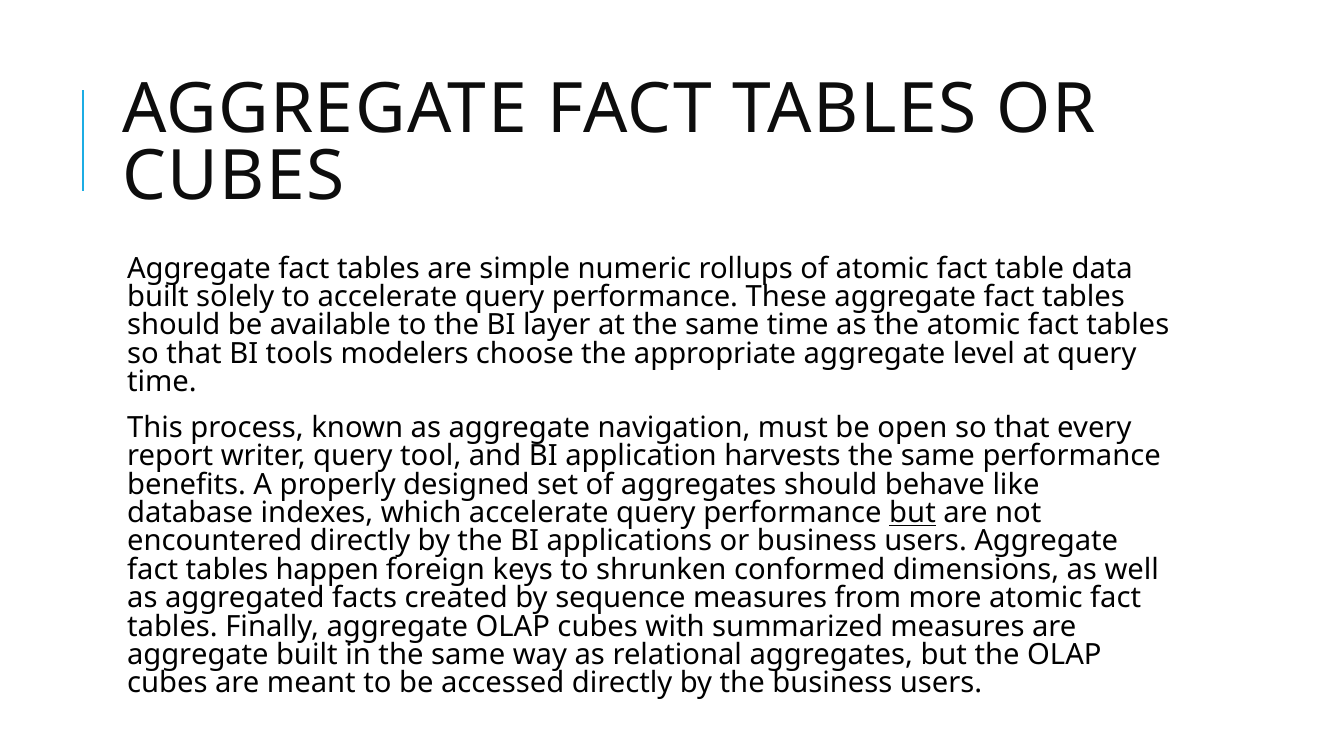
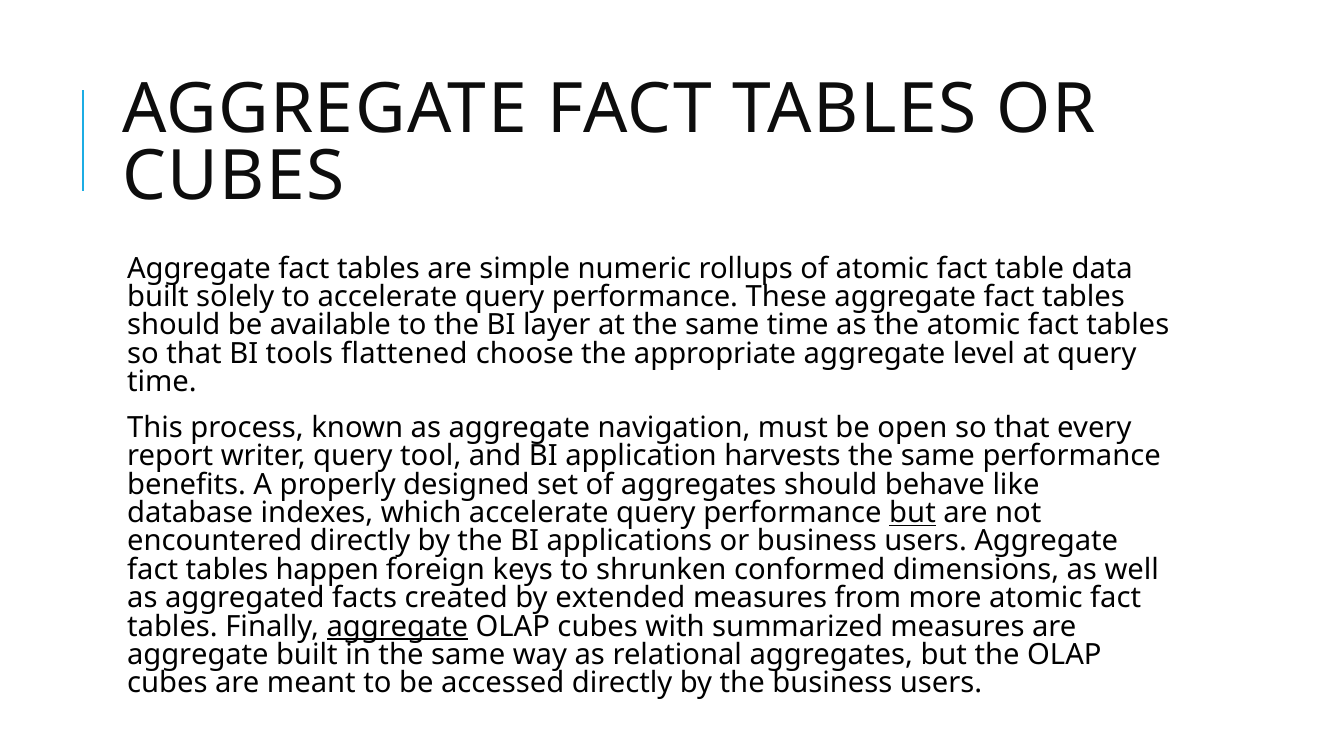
modelers: modelers -> flattened
sequence: sequence -> extended
aggregate at (397, 626) underline: none -> present
